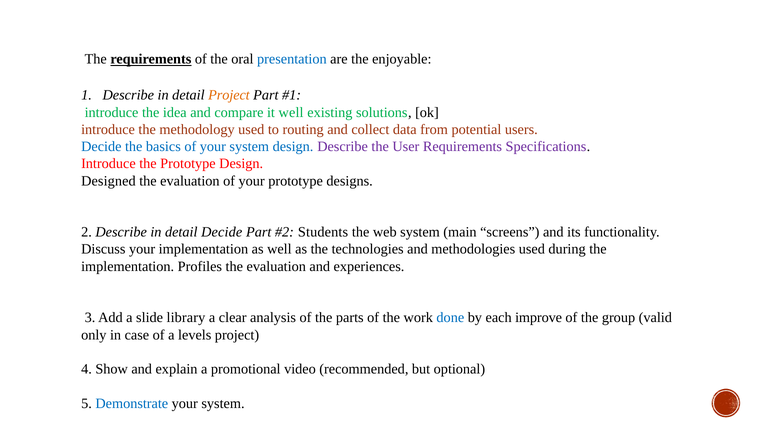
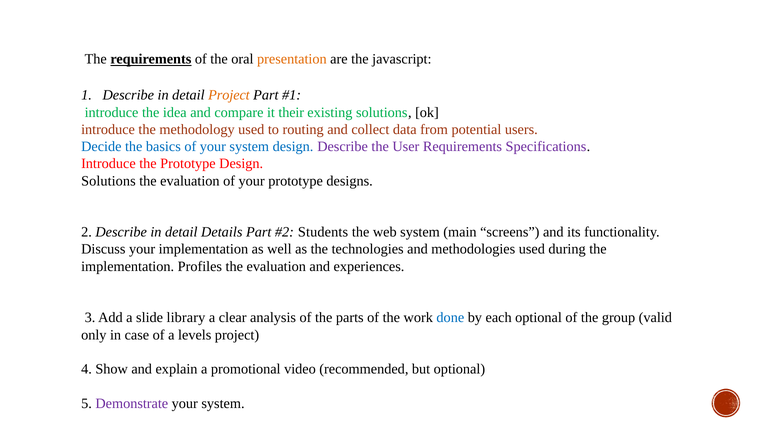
presentation colour: blue -> orange
enjoyable: enjoyable -> javascript
it well: well -> their
Designed at (108, 181): Designed -> Solutions
detail Decide: Decide -> Details
each improve: improve -> optional
Demonstrate colour: blue -> purple
